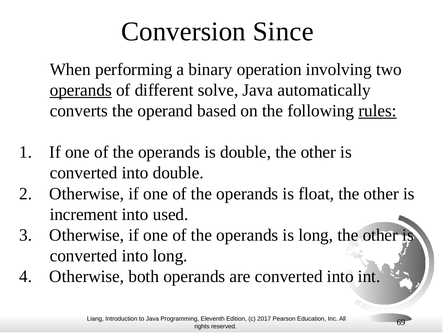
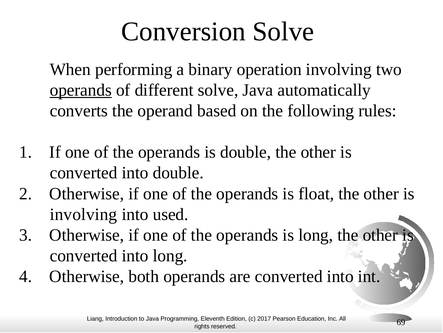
Conversion Since: Since -> Solve
rules underline: present -> none
increment at (84, 214): increment -> involving
